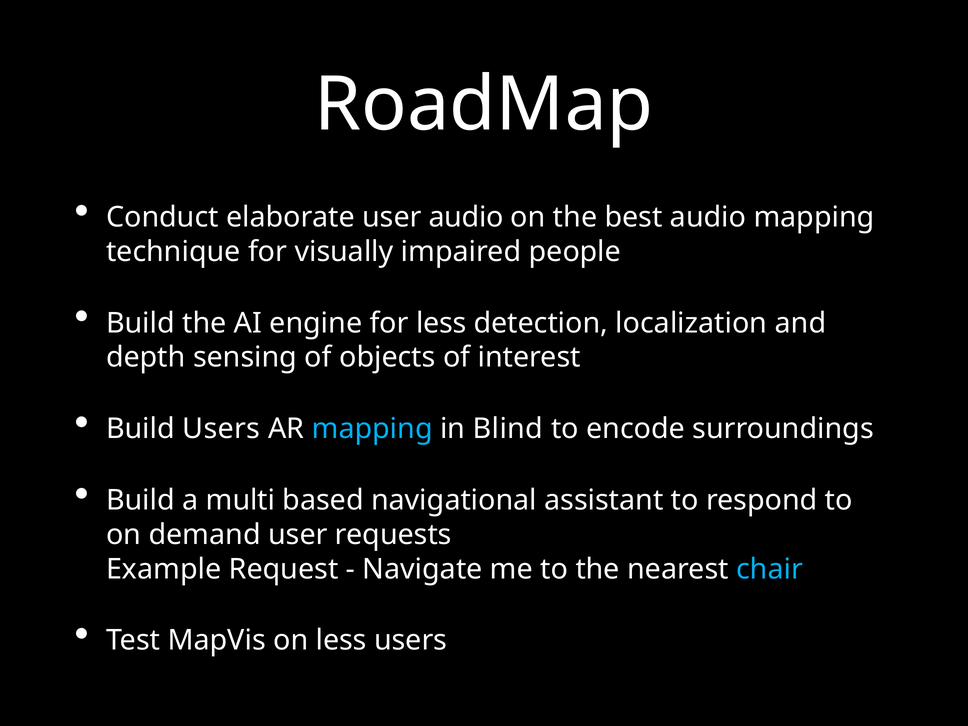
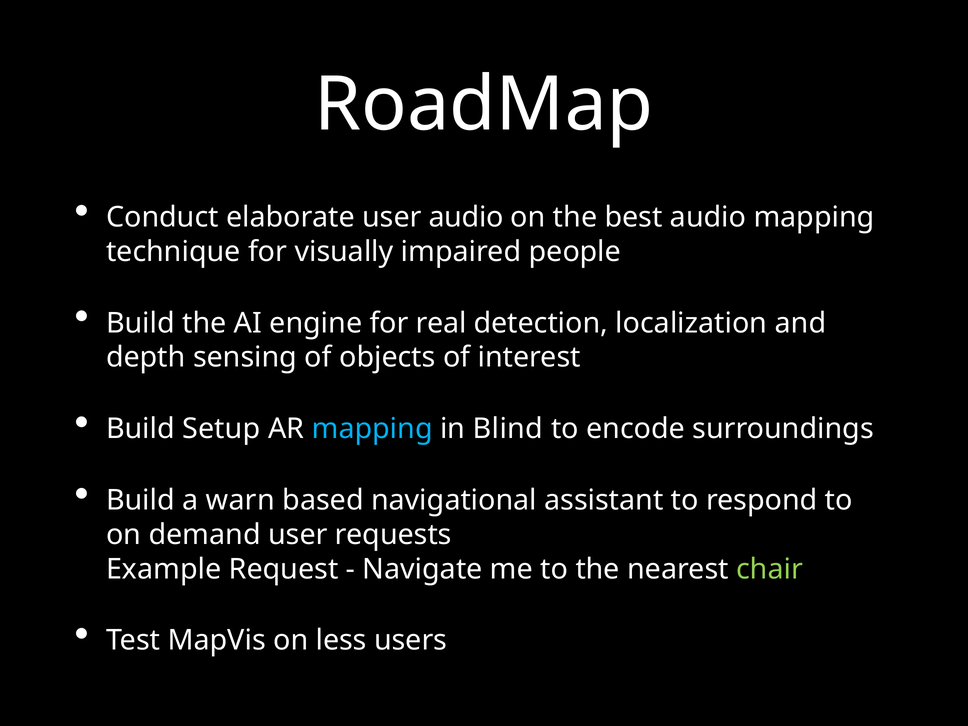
for less: less -> real
Build Users: Users -> Setup
multi: multi -> warn
chair colour: light blue -> light green
